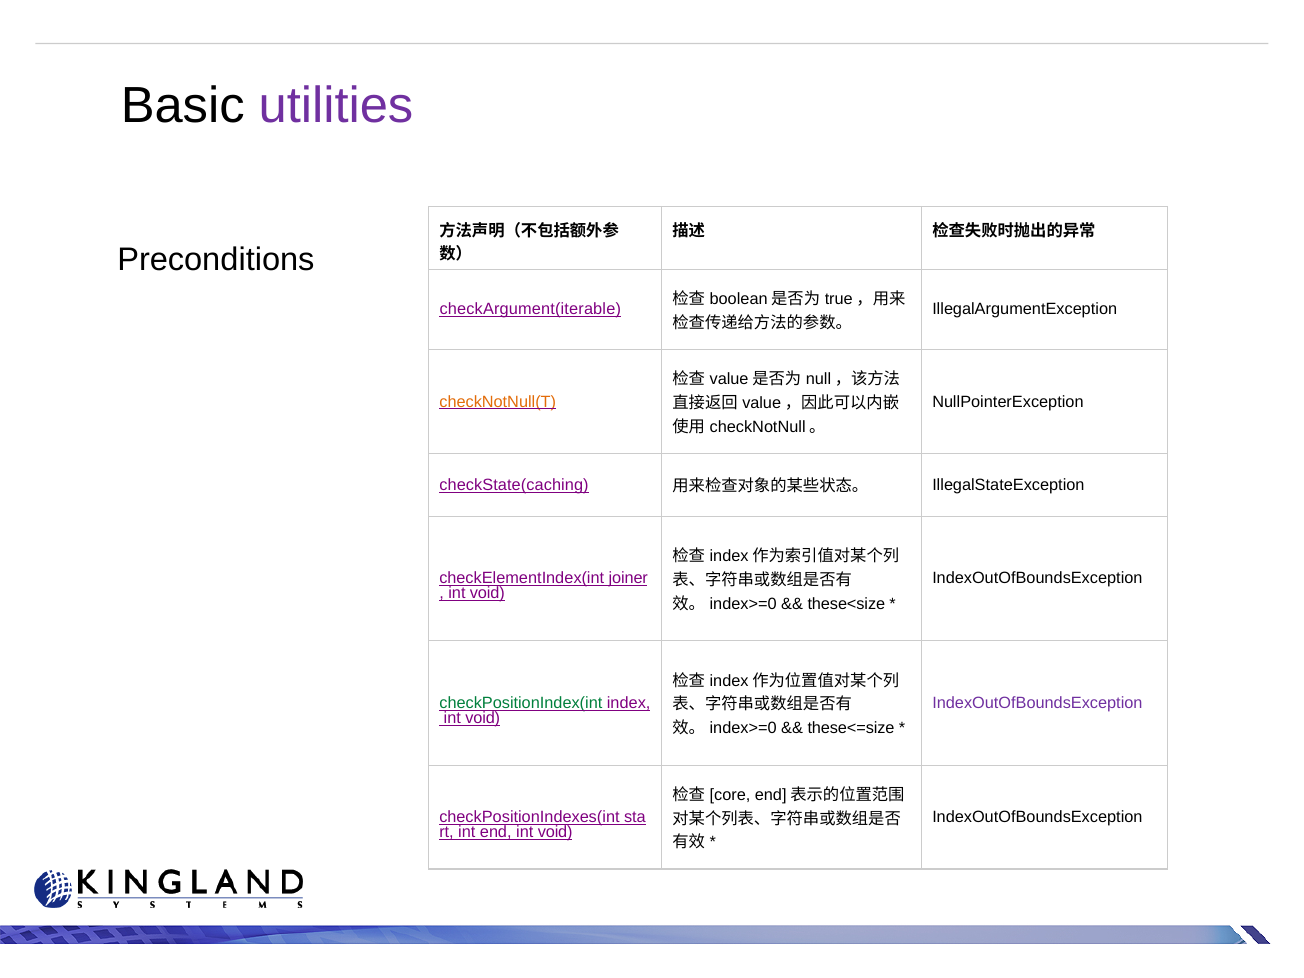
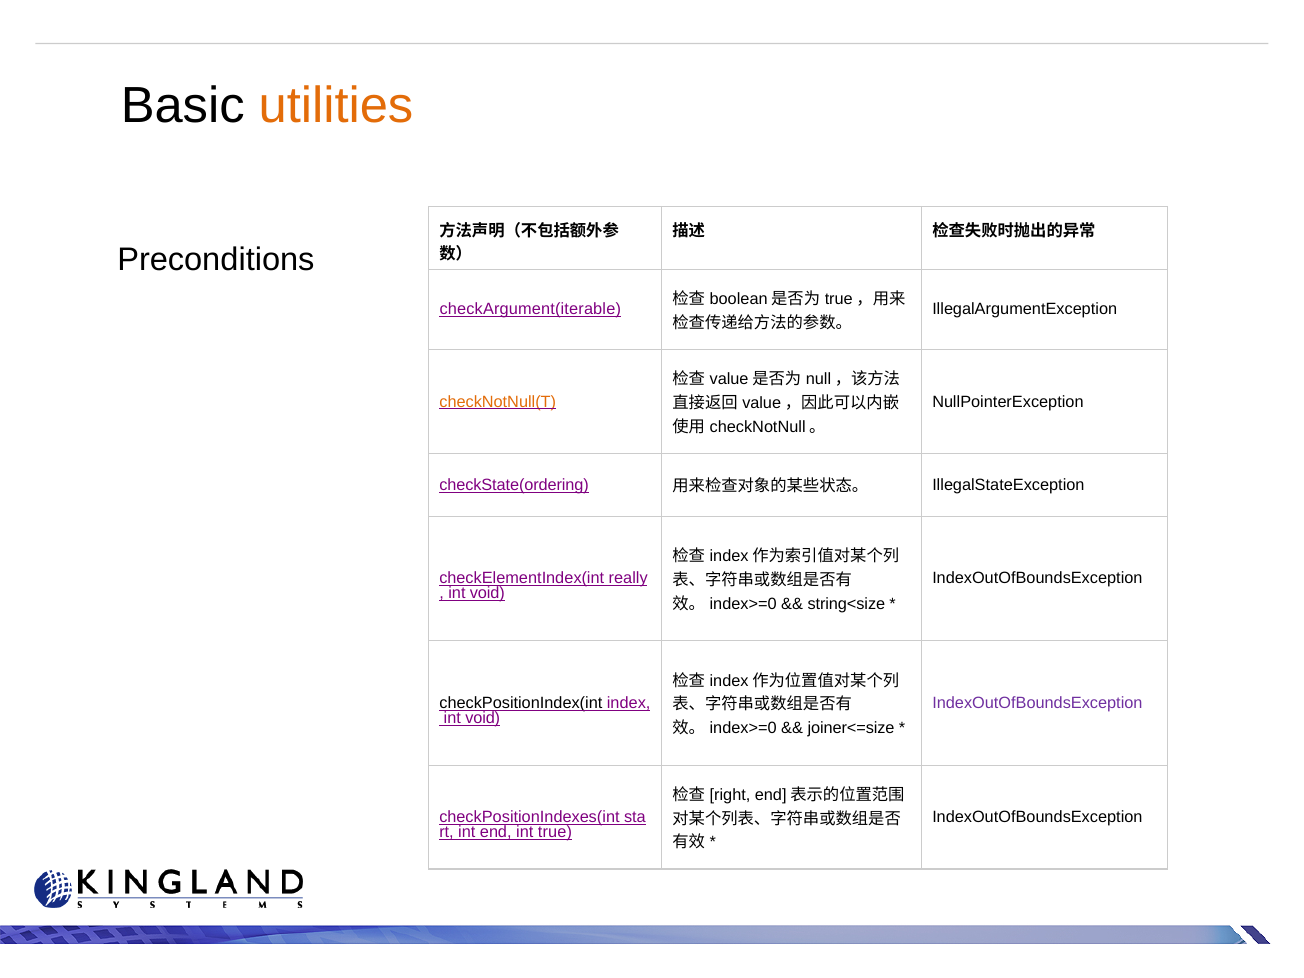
utilities colour: purple -> orange
checkState(caching: checkState(caching -> checkState(ordering
joiner: joiner -> really
these<size: these<size -> string<size
checkPositionIndex(int colour: green -> black
these<=size: these<=size -> joiner<=size
core: core -> right
end int void: void -> true
